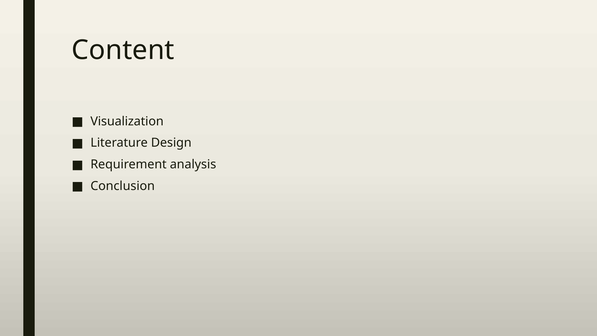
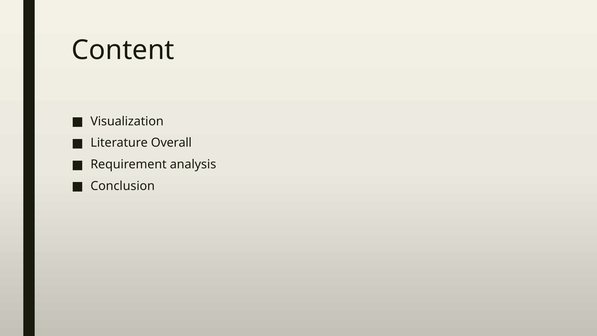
Design: Design -> Overall
